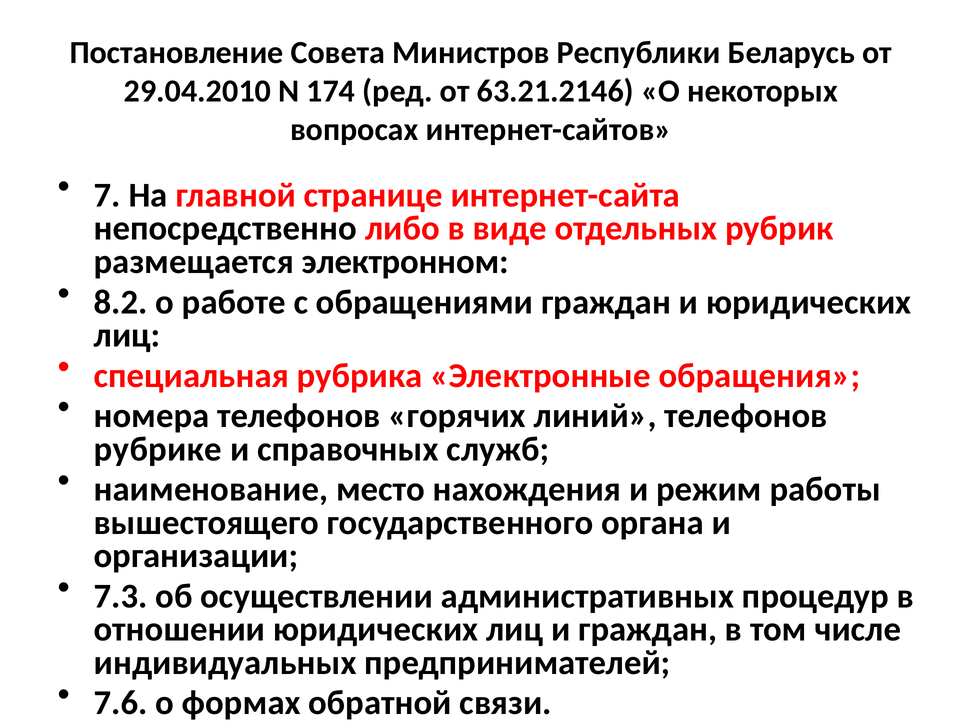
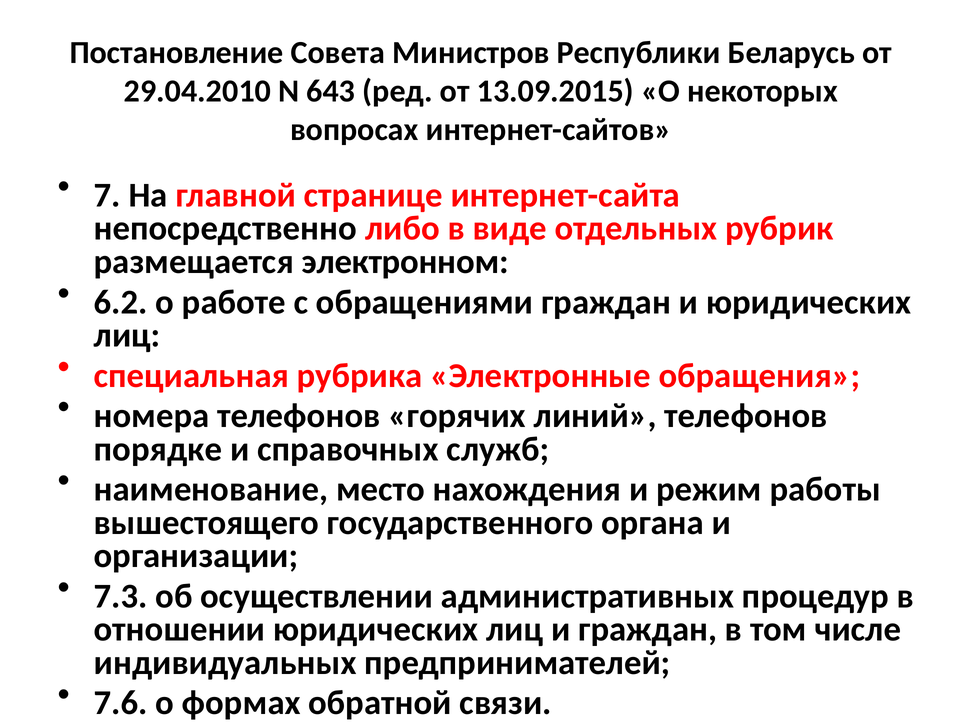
174: 174 -> 643
63.21.2146: 63.21.2146 -> 13.09.2015
8.2: 8.2 -> 6.2
рубрике: рубрике -> порядке
